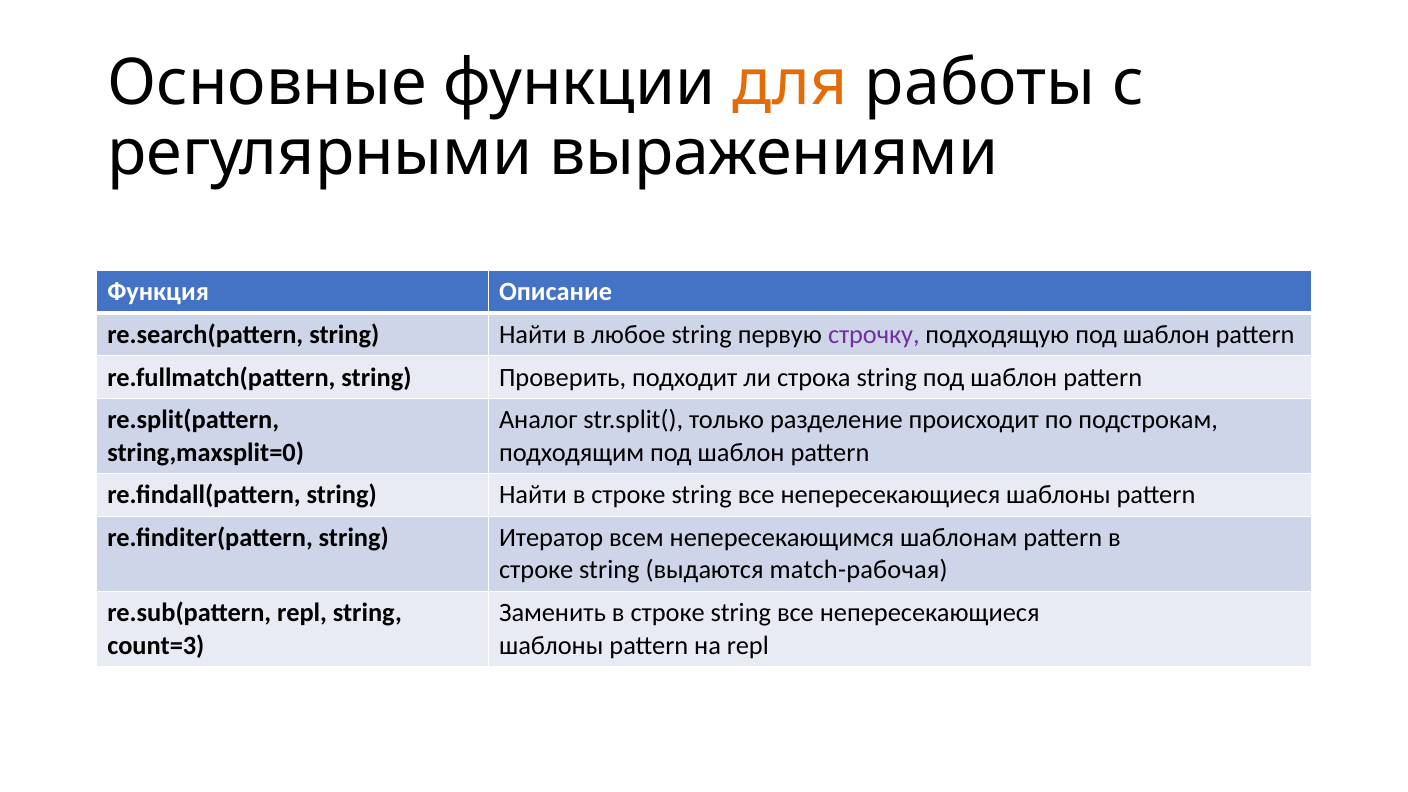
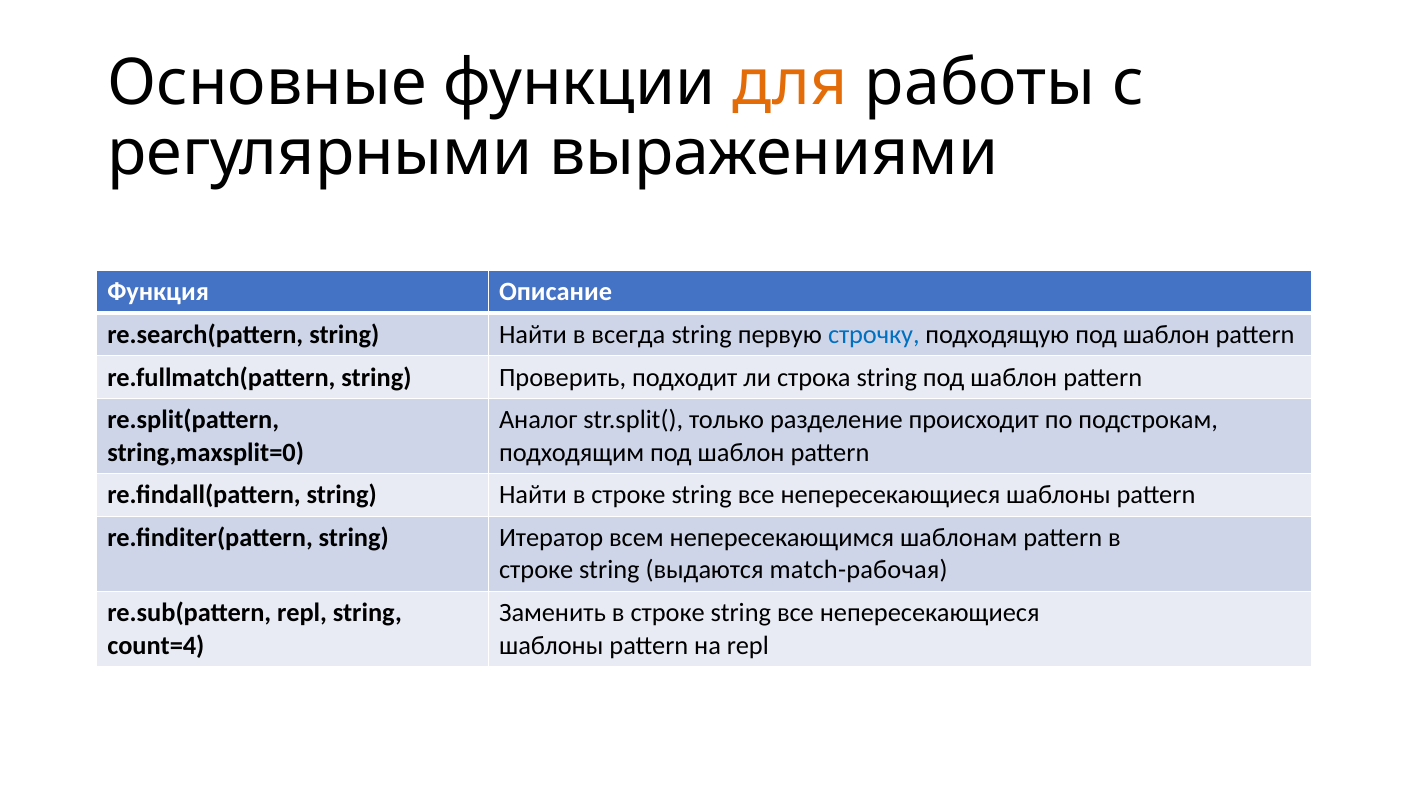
любое: любое -> всегда
строчку colour: purple -> blue
count=3: count=3 -> count=4
